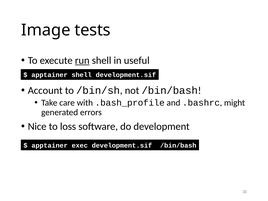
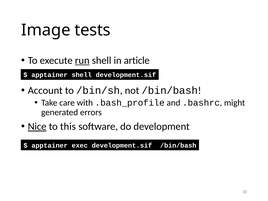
useful: useful -> article
Nice underline: none -> present
loss: loss -> this
